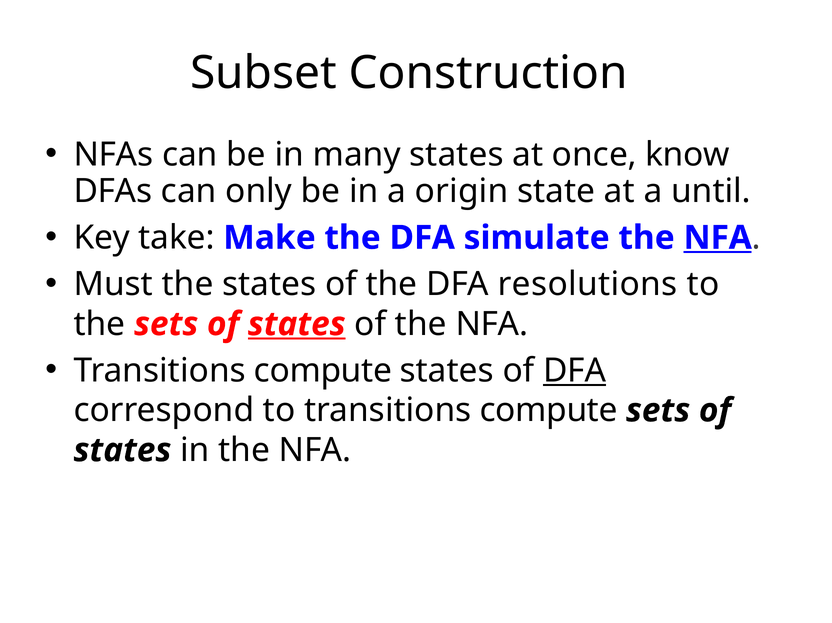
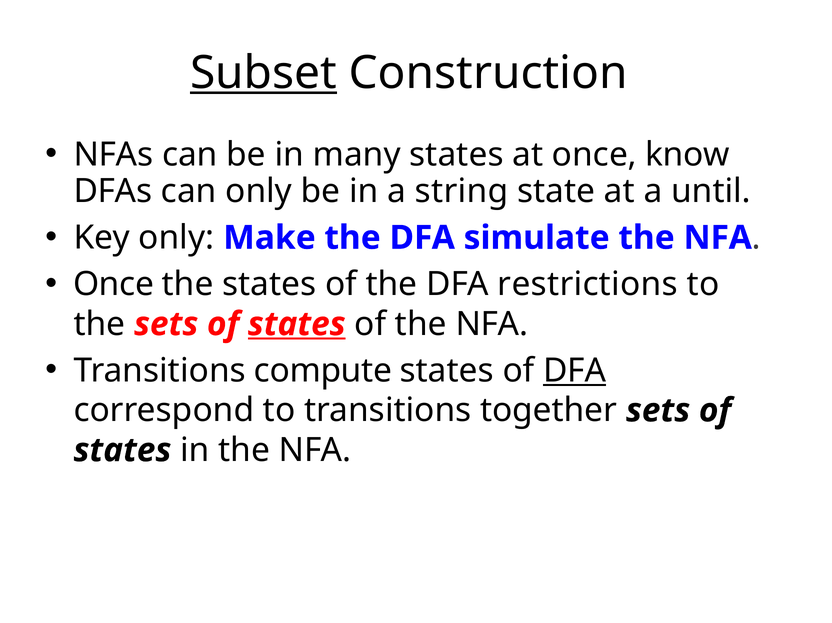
Subset underline: none -> present
origin: origin -> string
Key take: take -> only
NFA at (718, 238) underline: present -> none
Must at (113, 284): Must -> Once
resolutions: resolutions -> restrictions
to transitions compute: compute -> together
